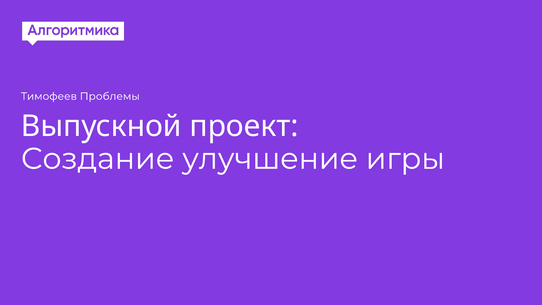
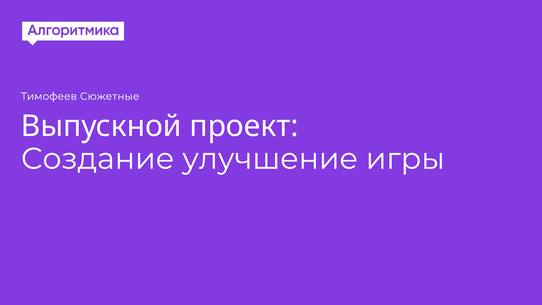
Проблемы: Проблемы -> Сюжетные
